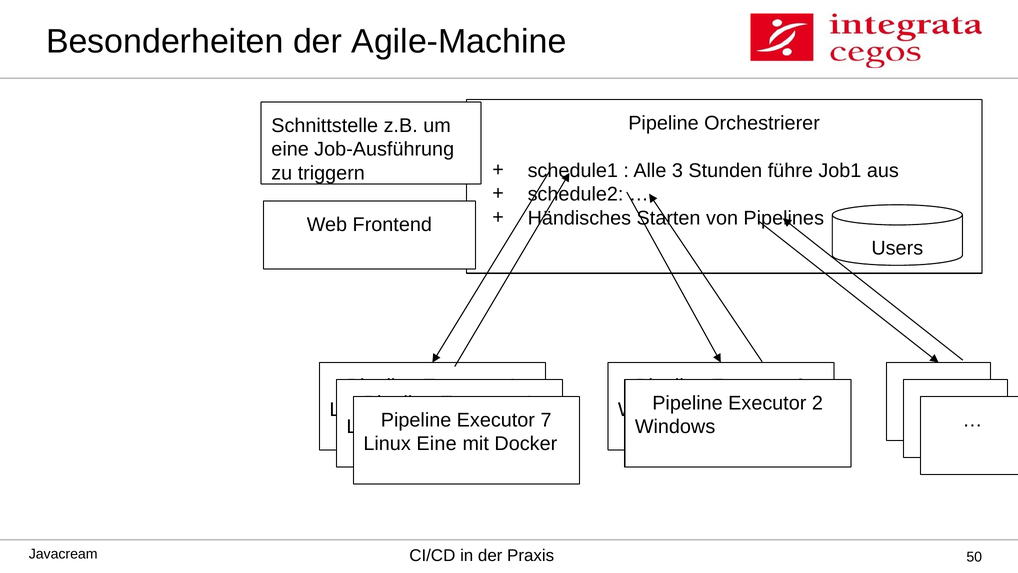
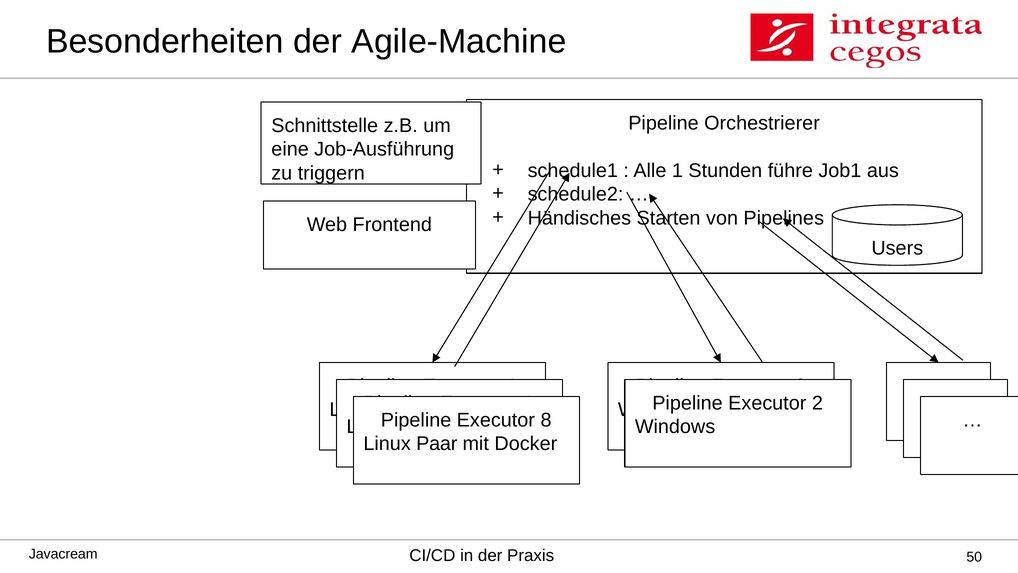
Alle 3: 3 -> 1
7: 7 -> 8
Linux Eine: Eine -> Paar
